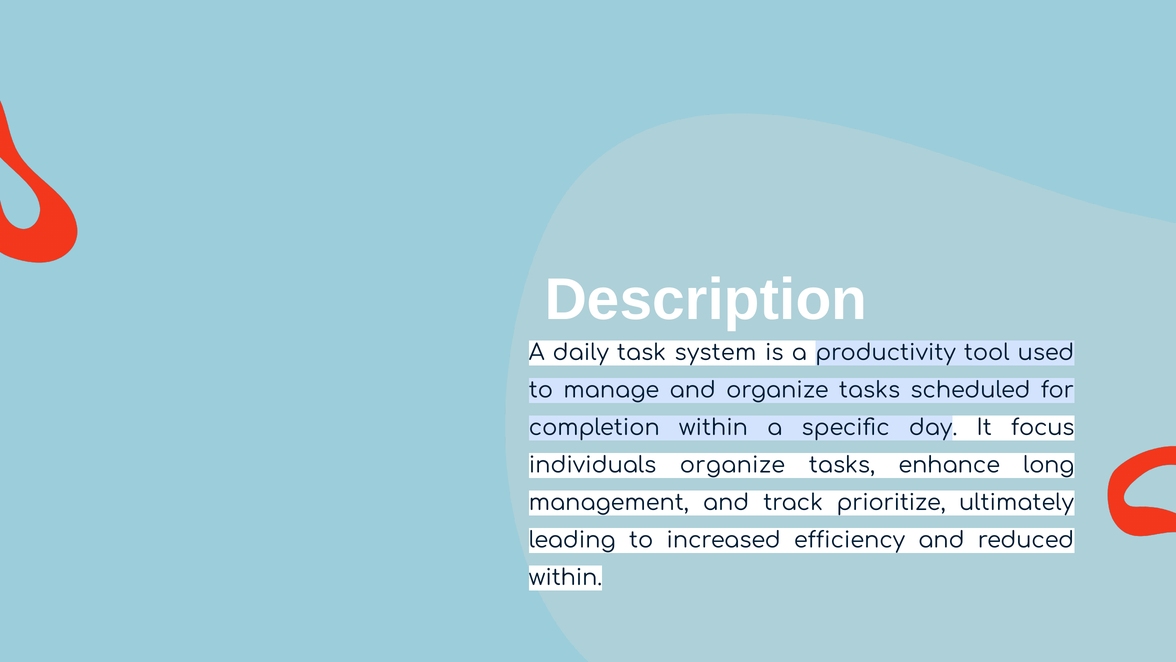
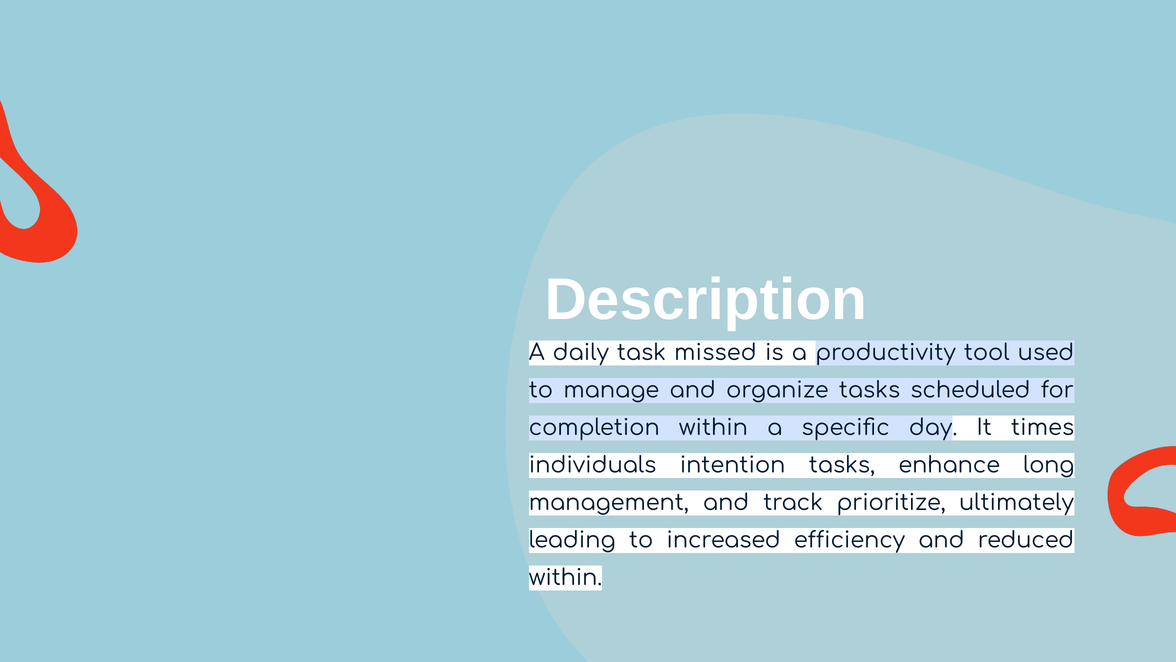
system: system -> missed
focus: focus -> times
individuals organize: organize -> intention
